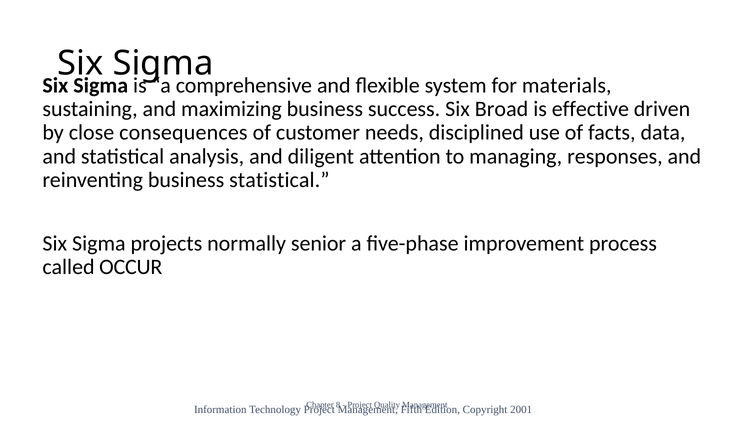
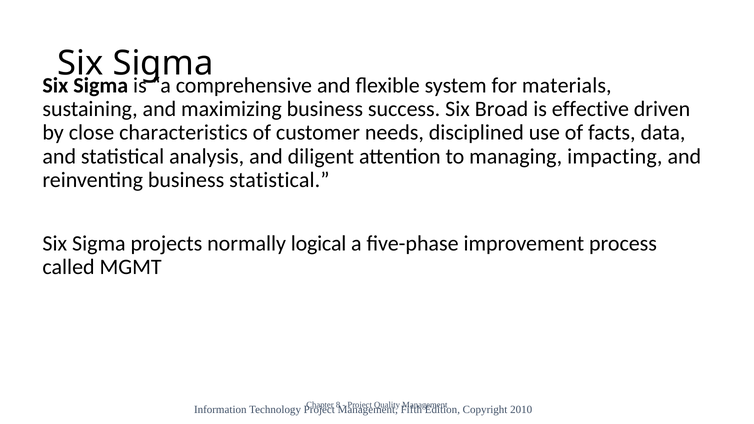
consequences: consequences -> characteristics
responses: responses -> impacting
senior: senior -> logical
OCCUR: OCCUR -> MGMT
2001: 2001 -> 2010
